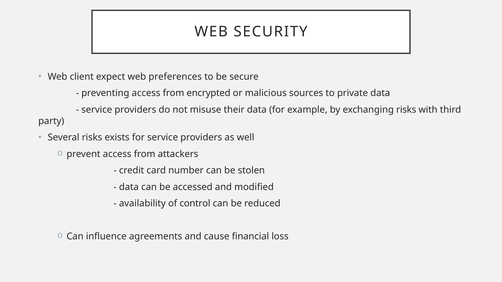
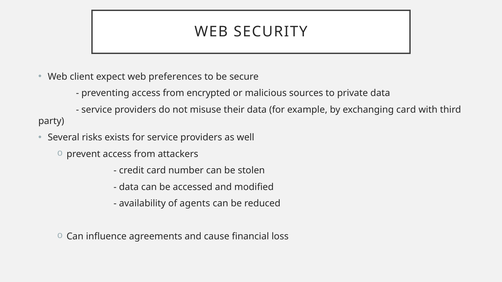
exchanging risks: risks -> card
control: control -> agents
